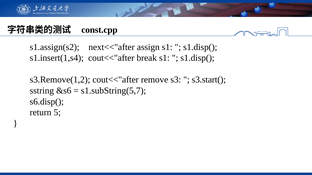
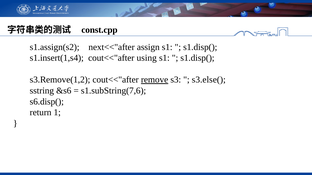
break: break -> using
remove underline: none -> present
s3.start(: s3.start( -> s3.else(
s1.subString(5,7: s1.subString(5,7 -> s1.subString(7,6
5: 5 -> 1
